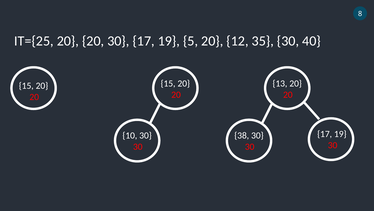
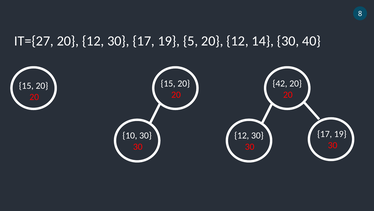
IT={25: IT={25 -> IT={27
20 at (93, 41): 20 -> 12
35: 35 -> 14
13: 13 -> 42
38 at (242, 135): 38 -> 12
